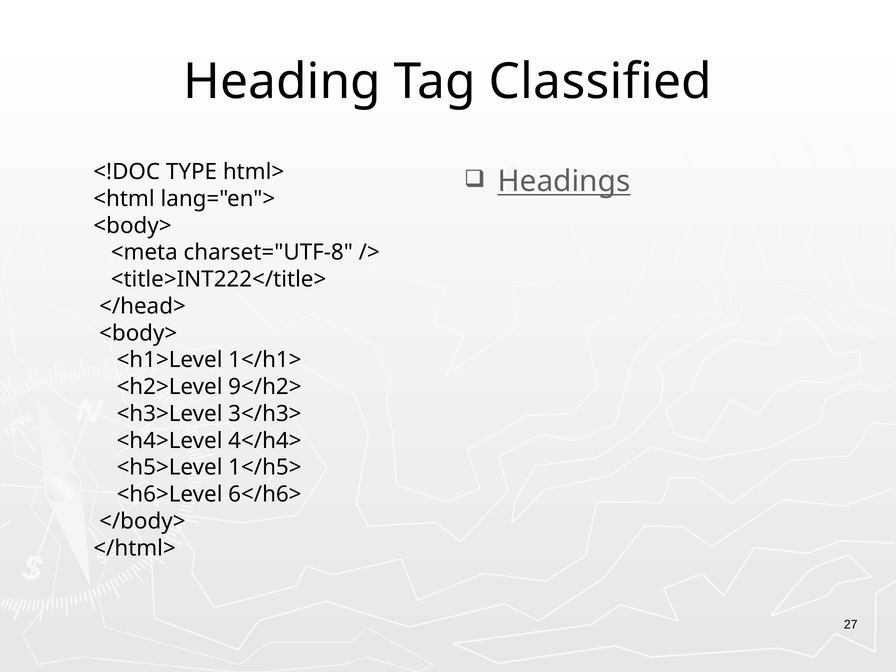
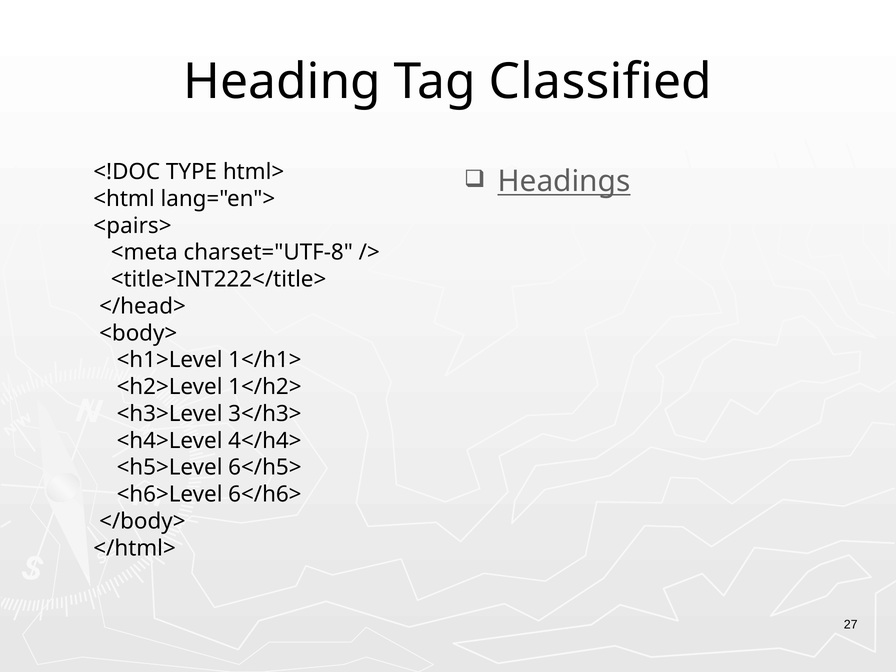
<body> at (133, 226): <body> -> <pairs>
9</h2>: 9</h2> -> 1</h2>
1</h5>: 1</h5> -> 6</h5>
